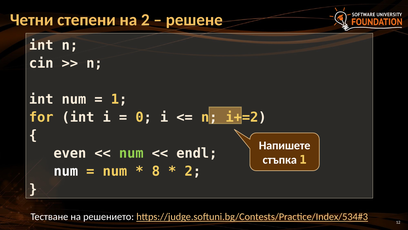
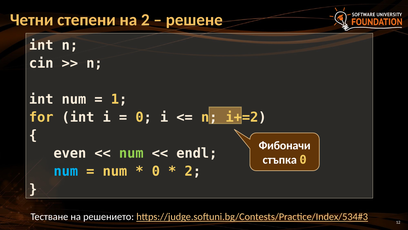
Напишете: Напишете -> Фибоначи
стъпка 1: 1 -> 0
num at (66, 171) colour: white -> light blue
8 at (156, 171): 8 -> 0
